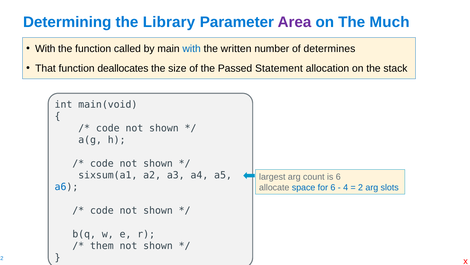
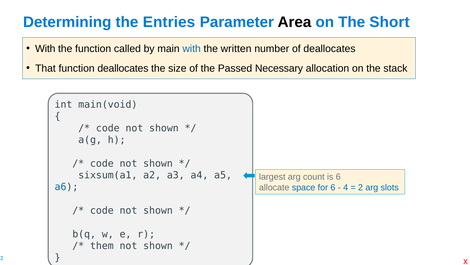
Library: Library -> Entries
Area colour: purple -> black
Much: Much -> Short
of determines: determines -> deallocates
Statement: Statement -> Necessary
